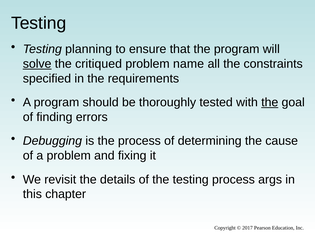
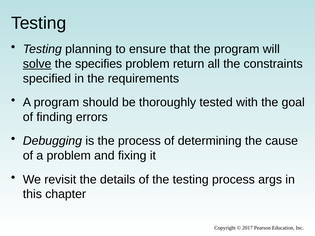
critiqued: critiqued -> specifies
name: name -> return
the at (270, 102) underline: present -> none
